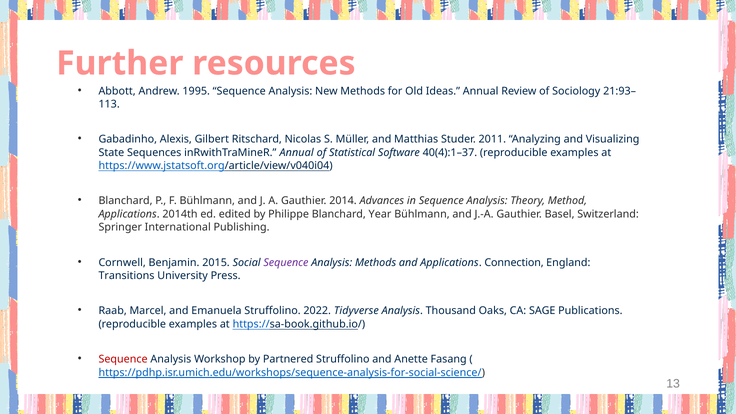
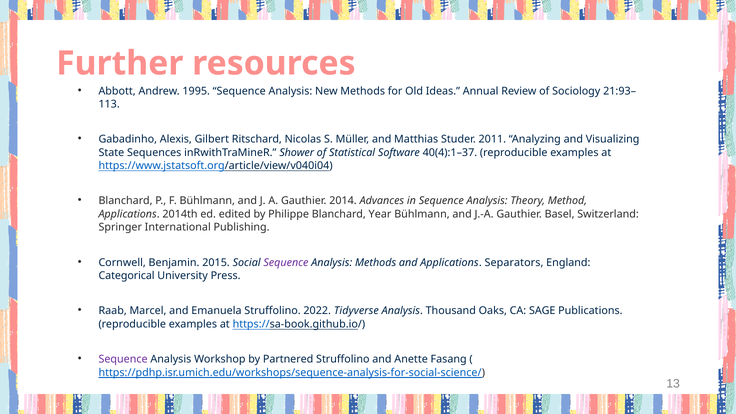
inRwithTraMineR Annual: Annual -> Shower
Connection: Connection -> Separators
Transitions: Transitions -> Categorical
Sequence at (123, 359) colour: red -> purple
